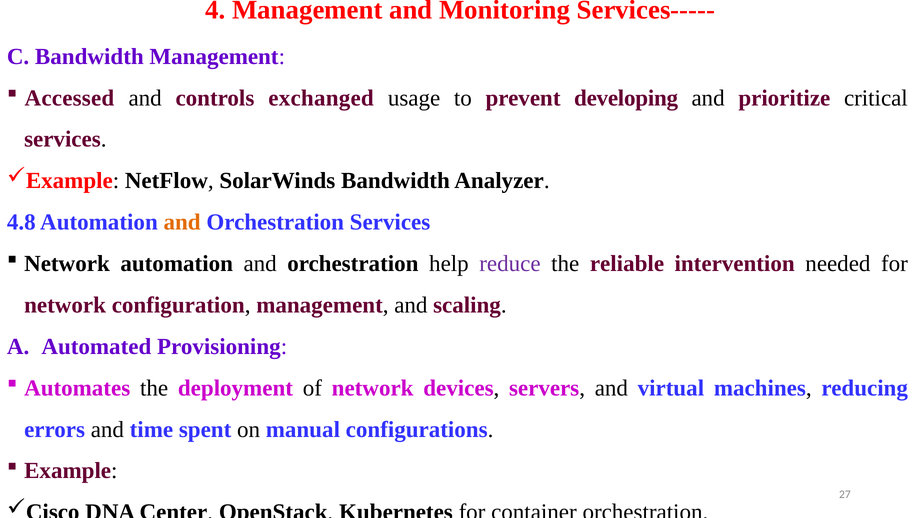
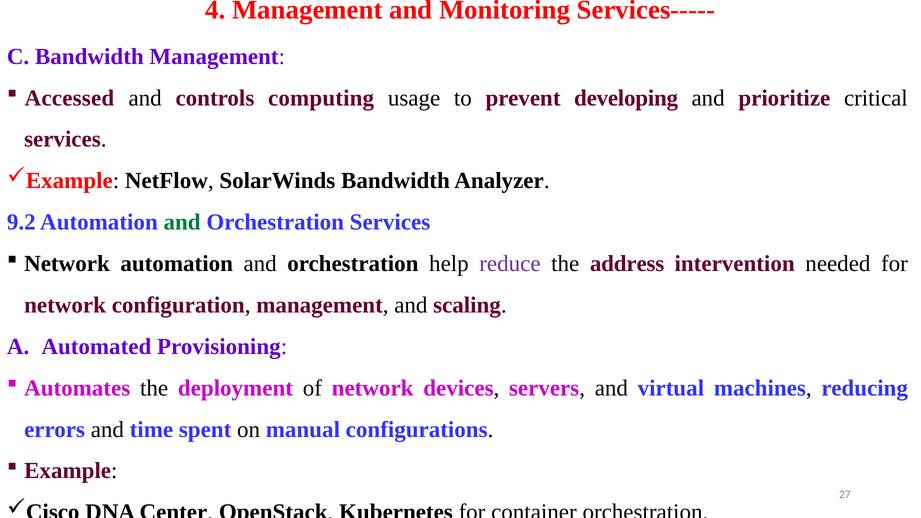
exchanged: exchanged -> computing
4.8: 4.8 -> 9.2
and at (182, 222) colour: orange -> green
reliable: reliable -> address
